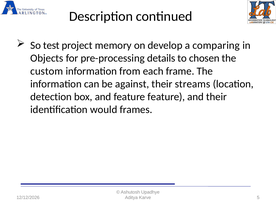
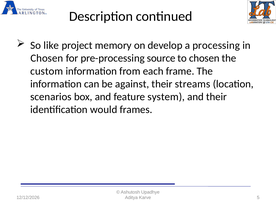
test: test -> like
comparing: comparing -> processing
Objects at (47, 58): Objects -> Chosen
details: details -> source
detection: detection -> scenarios
feature feature: feature -> system
